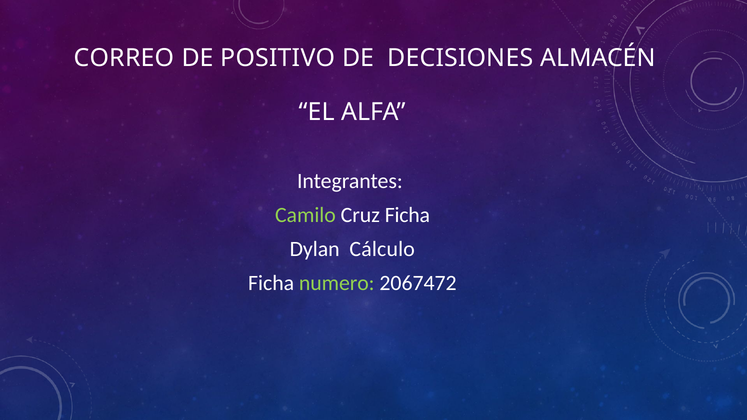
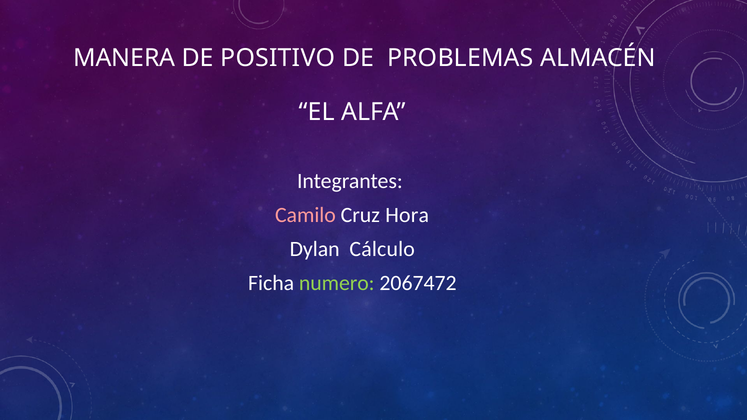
CORREO: CORREO -> MANERA
DECISIONES: DECISIONES -> PROBLEMAS
Camilo colour: light green -> pink
Cruz Ficha: Ficha -> Hora
